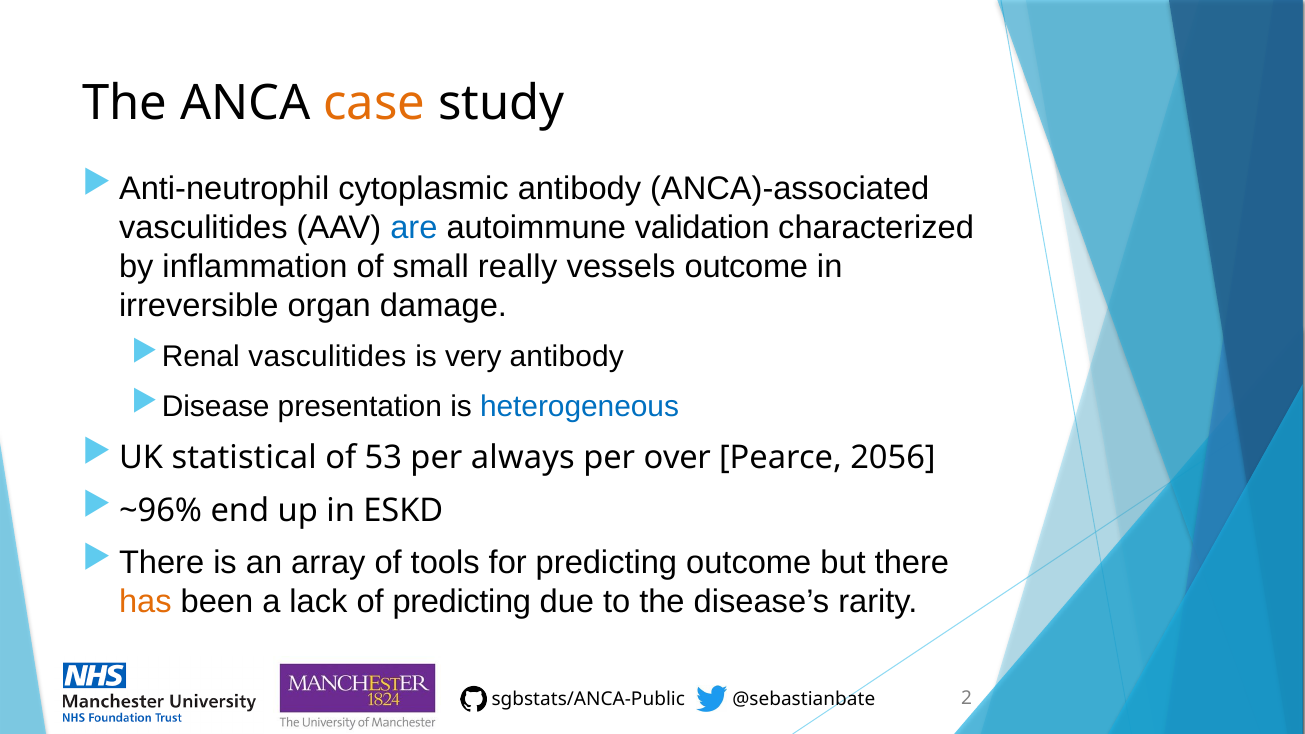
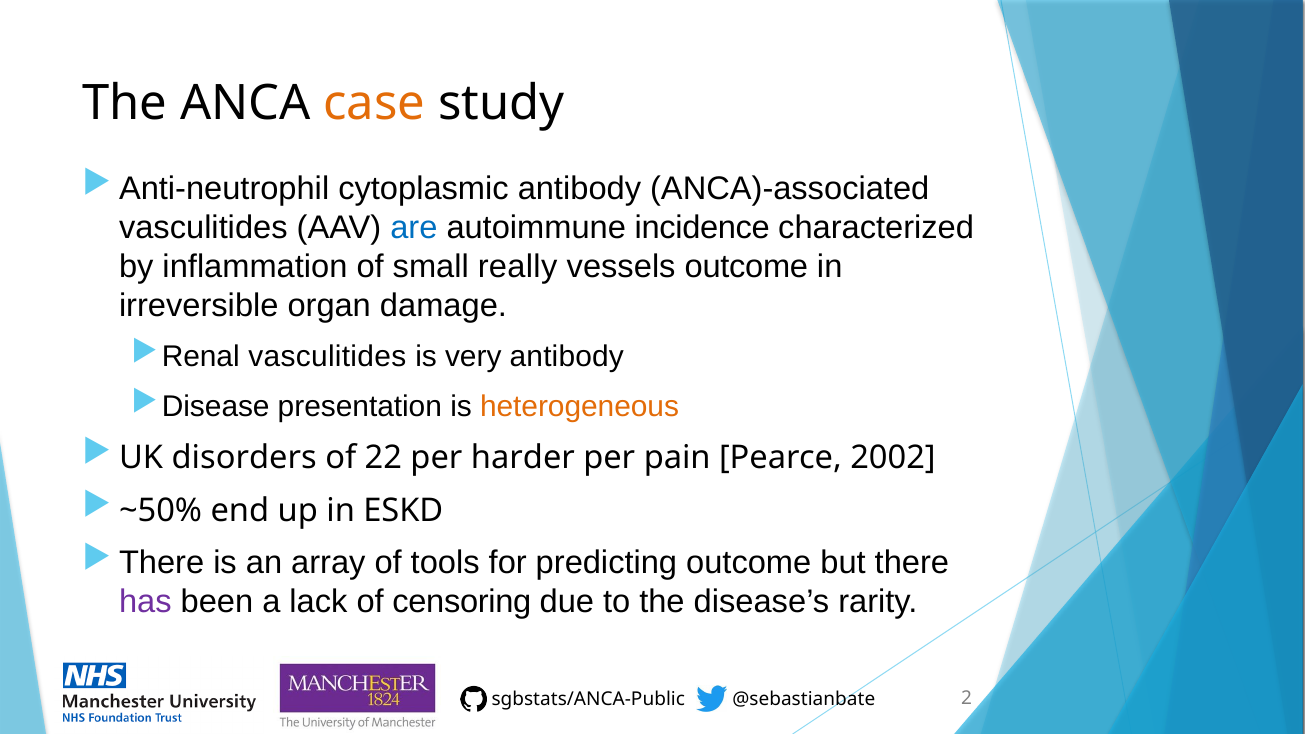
validation: validation -> incidence
heterogeneous colour: blue -> orange
statistical: statistical -> disorders
53: 53 -> 22
always: always -> harder
over: over -> pain
2056: 2056 -> 2002
~96%: ~96% -> ~50%
has colour: orange -> purple
of predicting: predicting -> censoring
